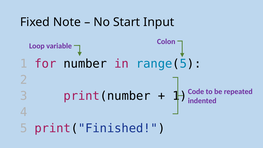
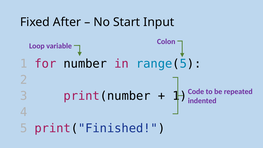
Note: Note -> After
